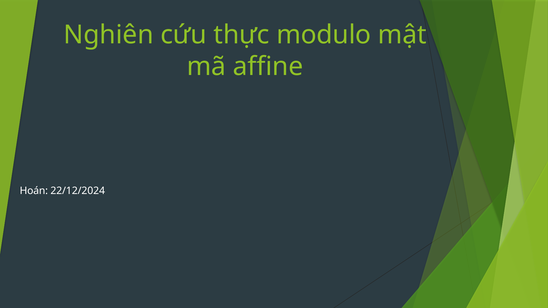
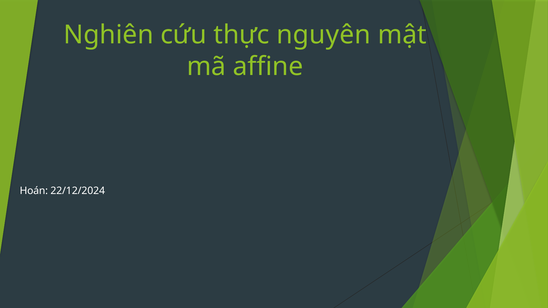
modulo: modulo -> nguyên
